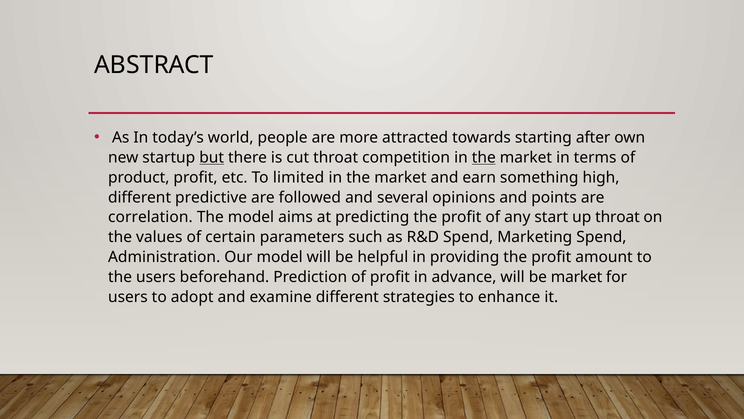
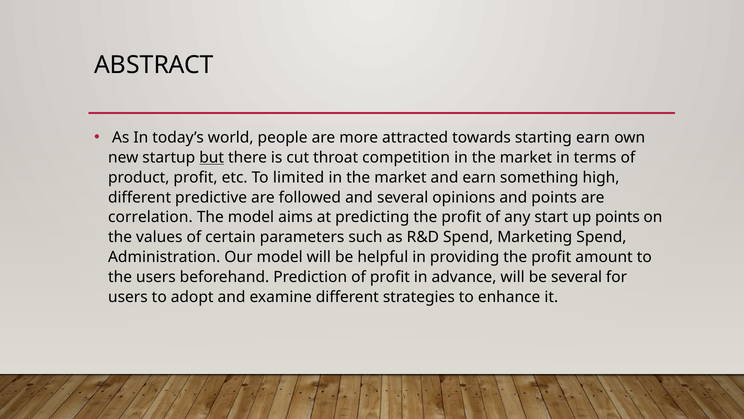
starting after: after -> earn
the at (484, 157) underline: present -> none
up throat: throat -> points
be market: market -> several
